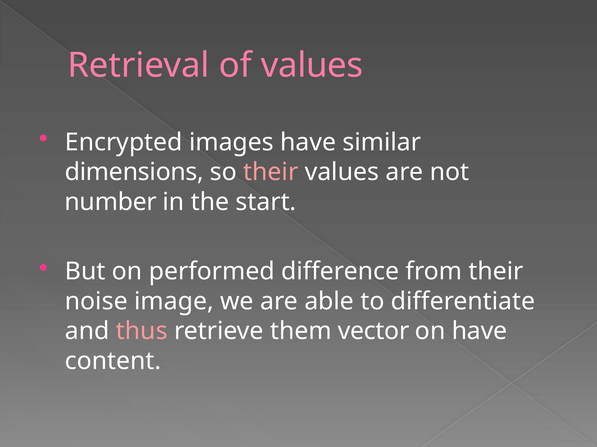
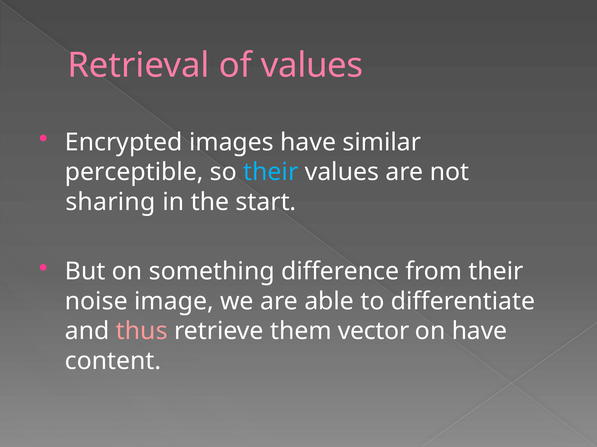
dimensions: dimensions -> perceptible
their at (271, 172) colour: pink -> light blue
number: number -> sharing
performed: performed -> something
